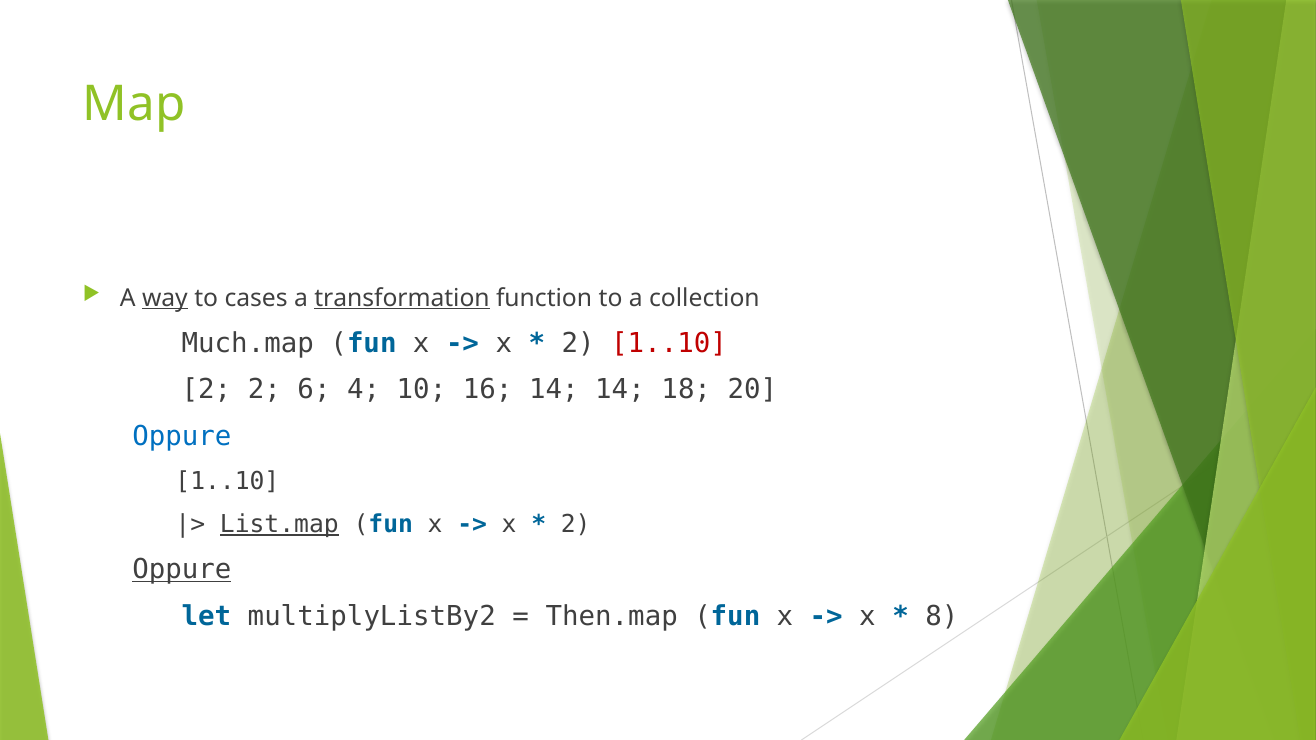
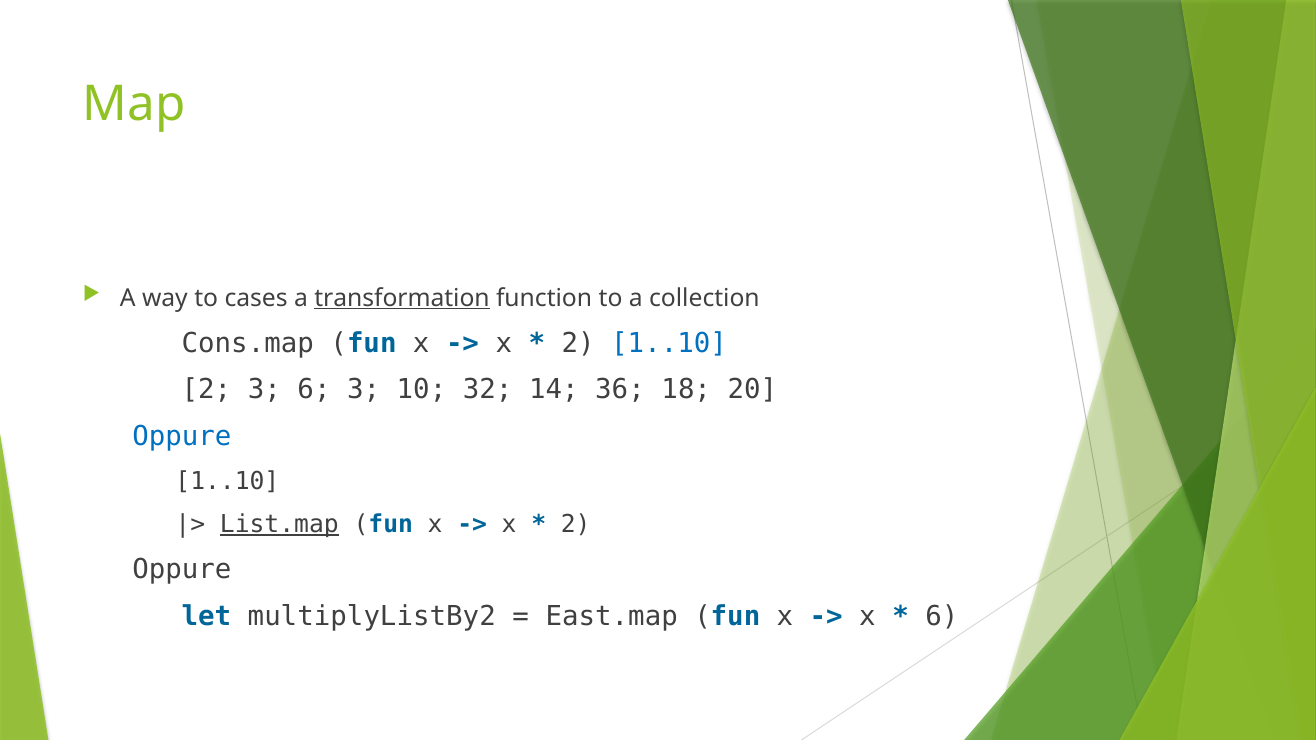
way underline: present -> none
Much.map: Much.map -> Cons.map
1..10 at (669, 343) colour: red -> blue
2 2: 2 -> 3
6 4: 4 -> 3
16: 16 -> 32
14 14: 14 -> 36
Oppure at (182, 570) underline: present -> none
Then.map: Then.map -> East.map
8 at (942, 617): 8 -> 6
